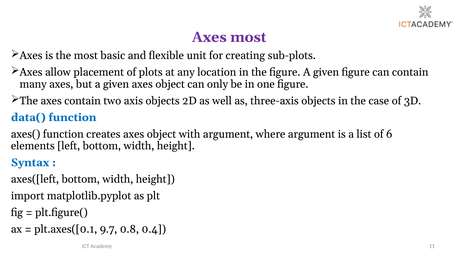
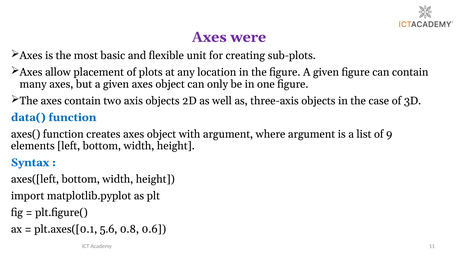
Axes most: most -> were
6: 6 -> 9
9.7: 9.7 -> 5.6
0.4: 0.4 -> 0.6
